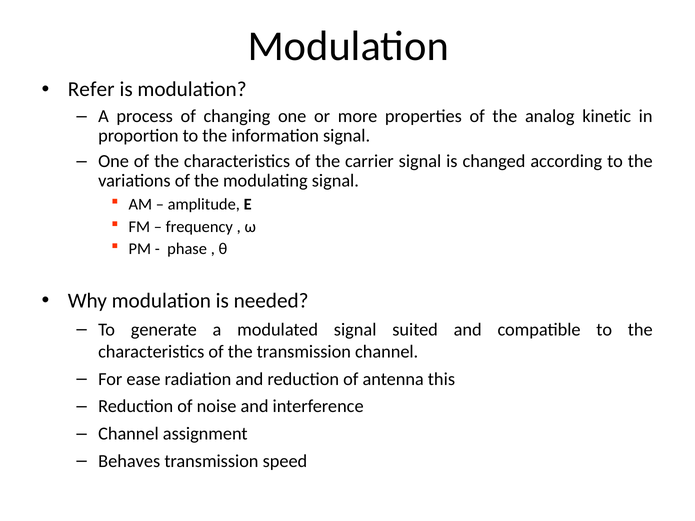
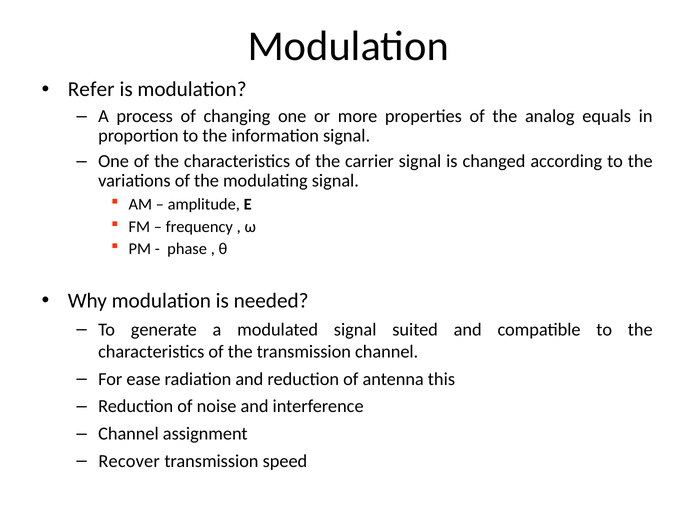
kinetic: kinetic -> equals
Behaves: Behaves -> Recover
